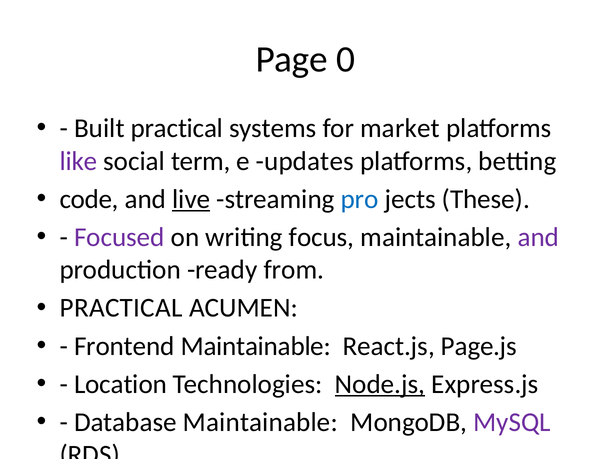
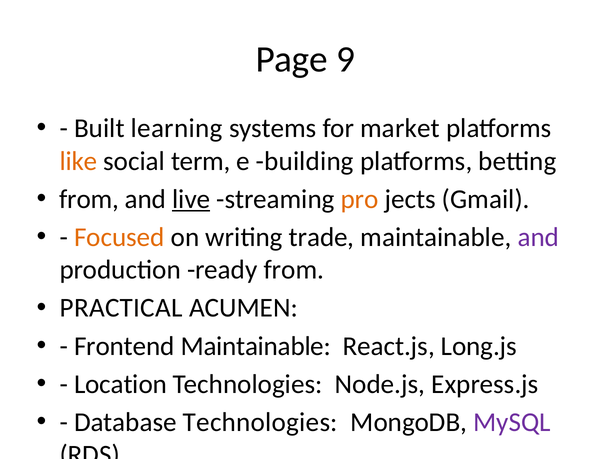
0: 0 -> 9
Built practical: practical -> learning
like colour: purple -> orange
updates: updates -> building
code at (89, 199): code -> from
pro colour: blue -> orange
These: These -> Gmail
Focused colour: purple -> orange
writing focus: focus -> trade
Page.js: Page.js -> Long.js
Node.js at (380, 384) underline: present -> none
Database Maintainable: Maintainable -> Technologies
